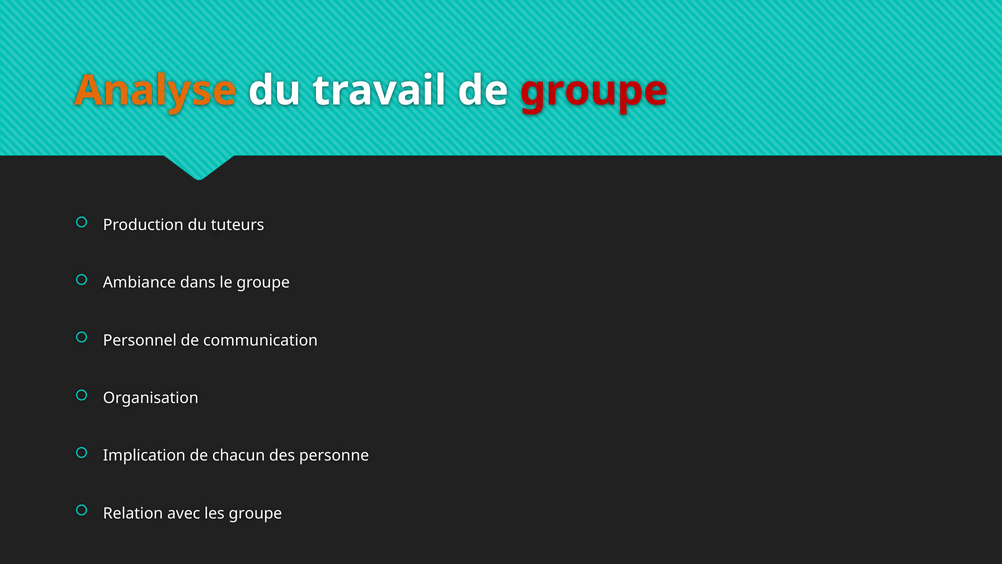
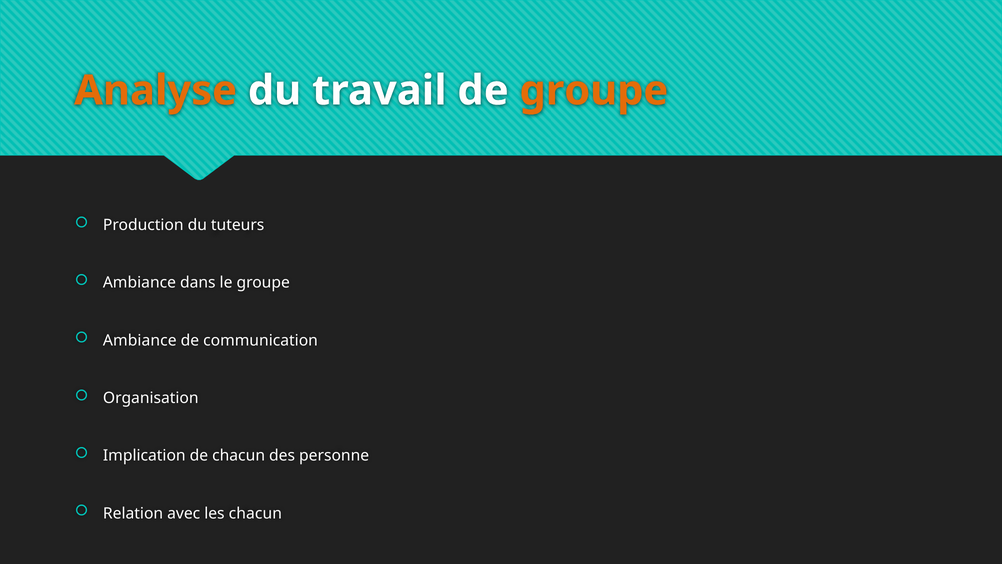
groupe at (594, 91) colour: red -> orange
Personnel at (140, 340): Personnel -> Ambiance
les groupe: groupe -> chacun
